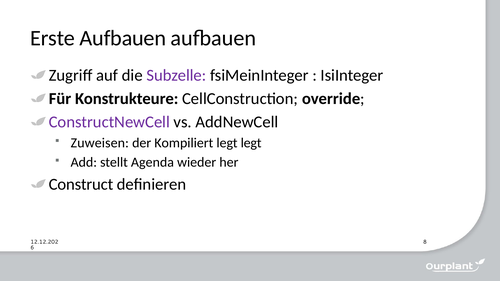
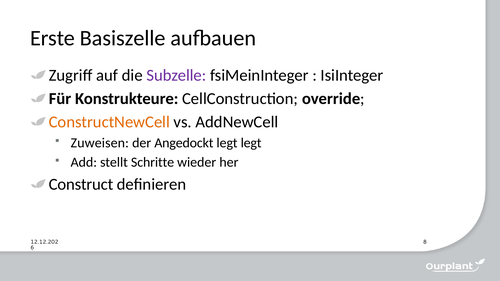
Erste Aufbauen: Aufbauen -> Basiszelle
ConstructNewCell colour: purple -> orange
Kompiliert: Kompiliert -> Angedockt
Agenda: Agenda -> Schritte
